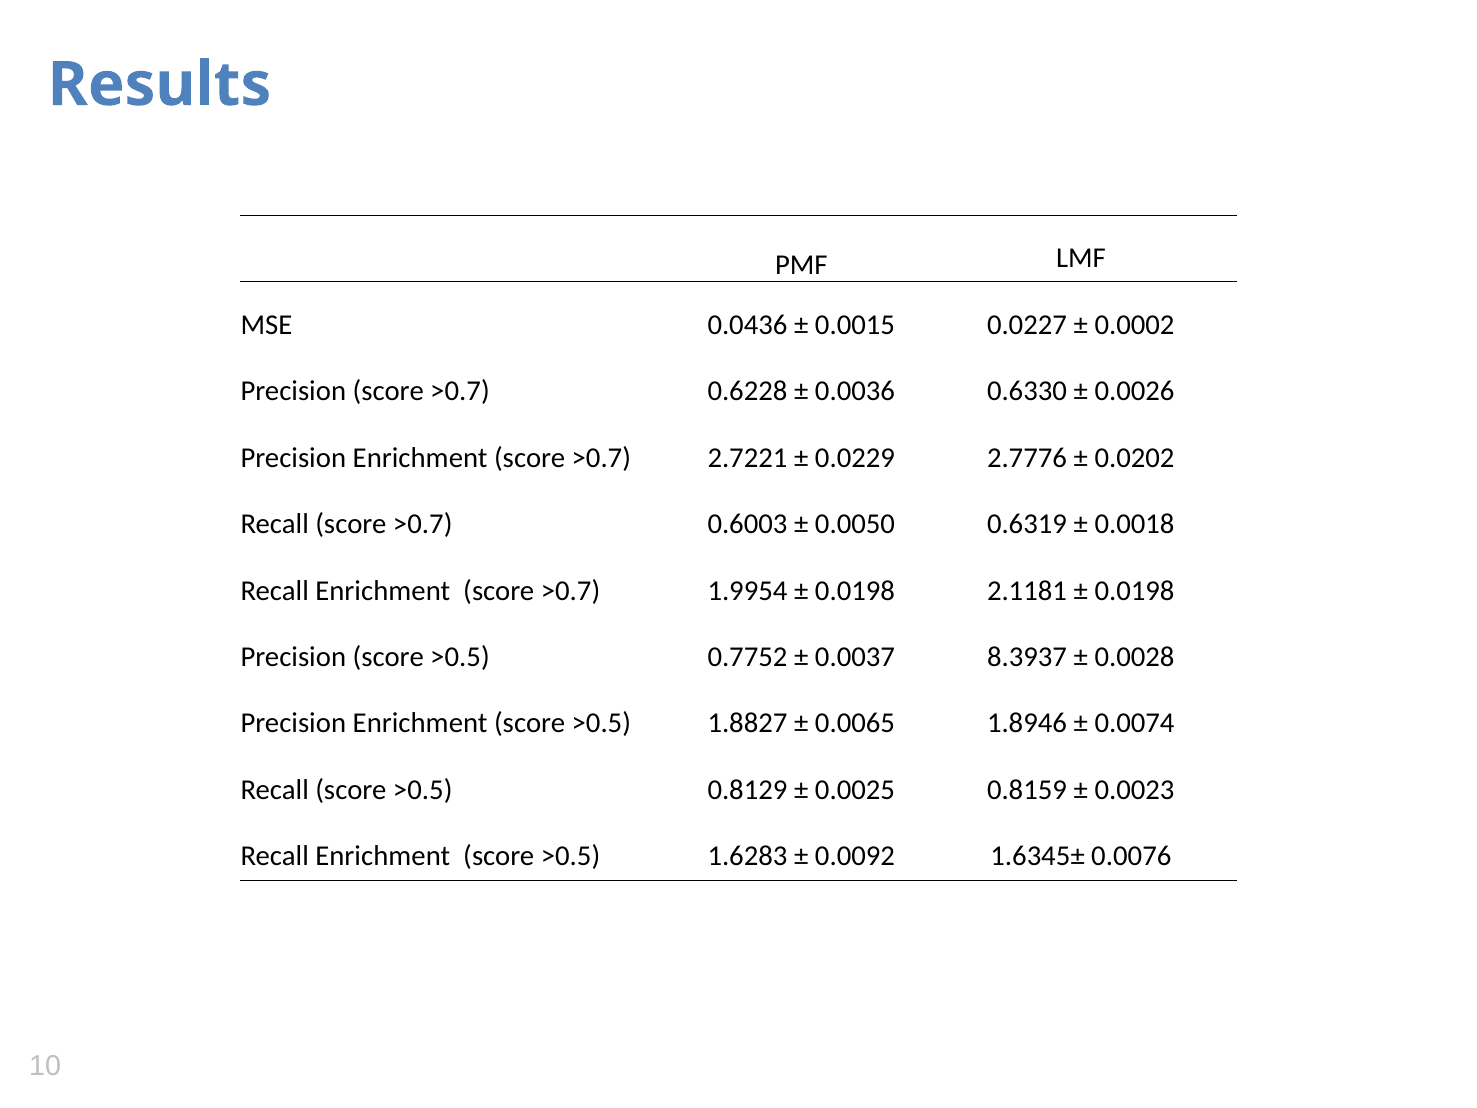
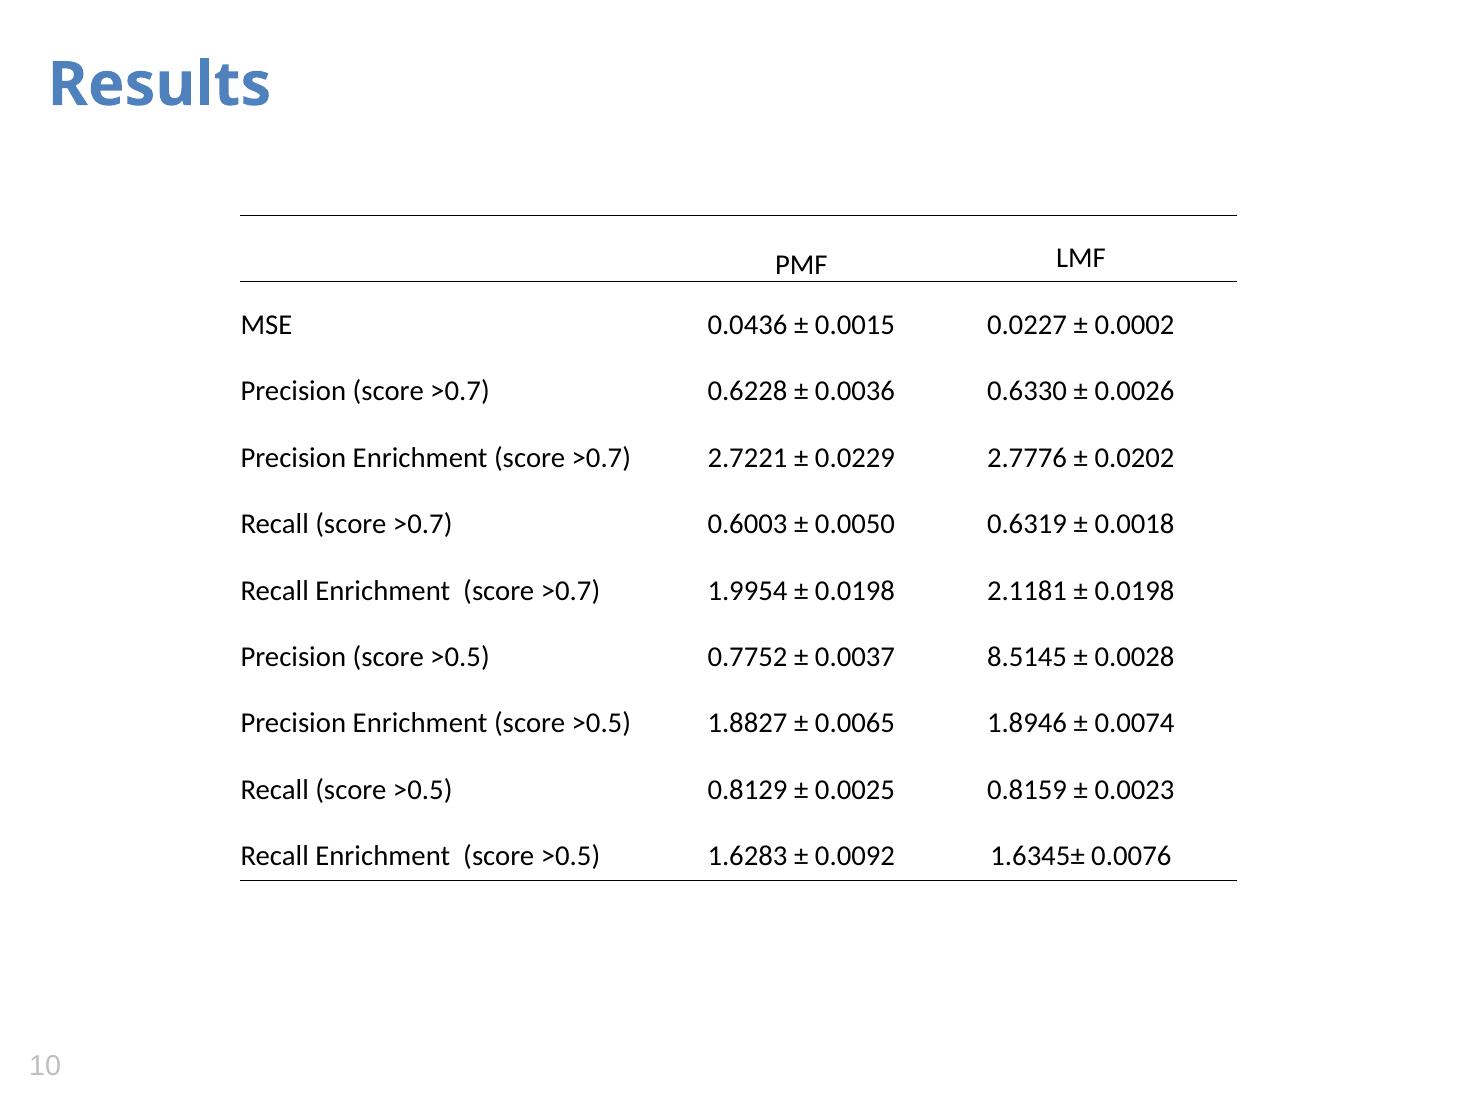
8.3937: 8.3937 -> 8.5145
